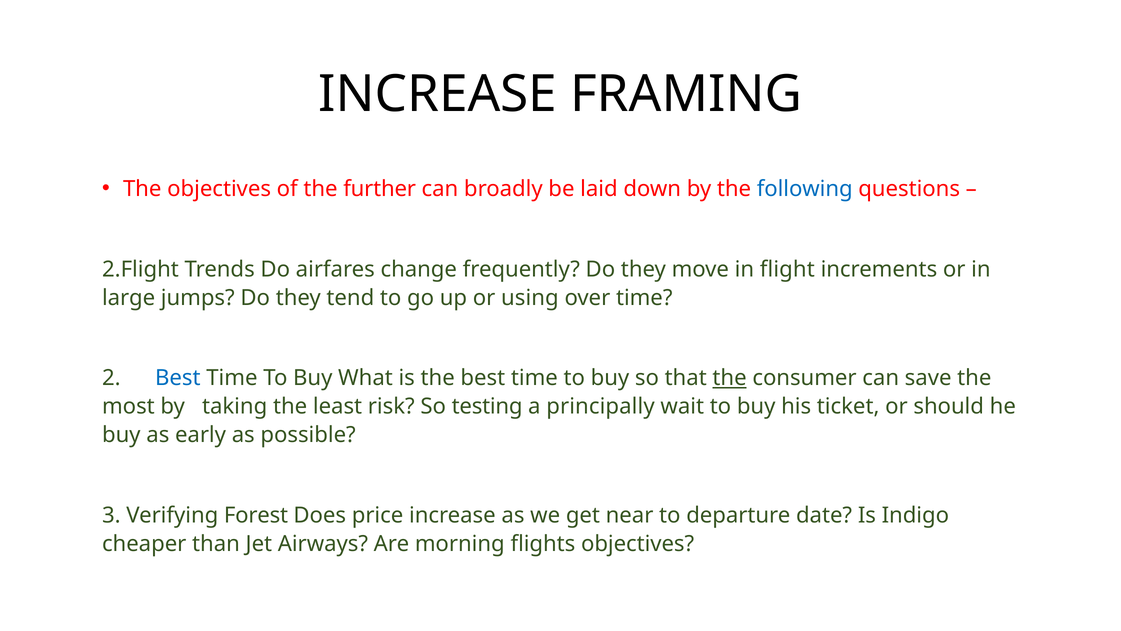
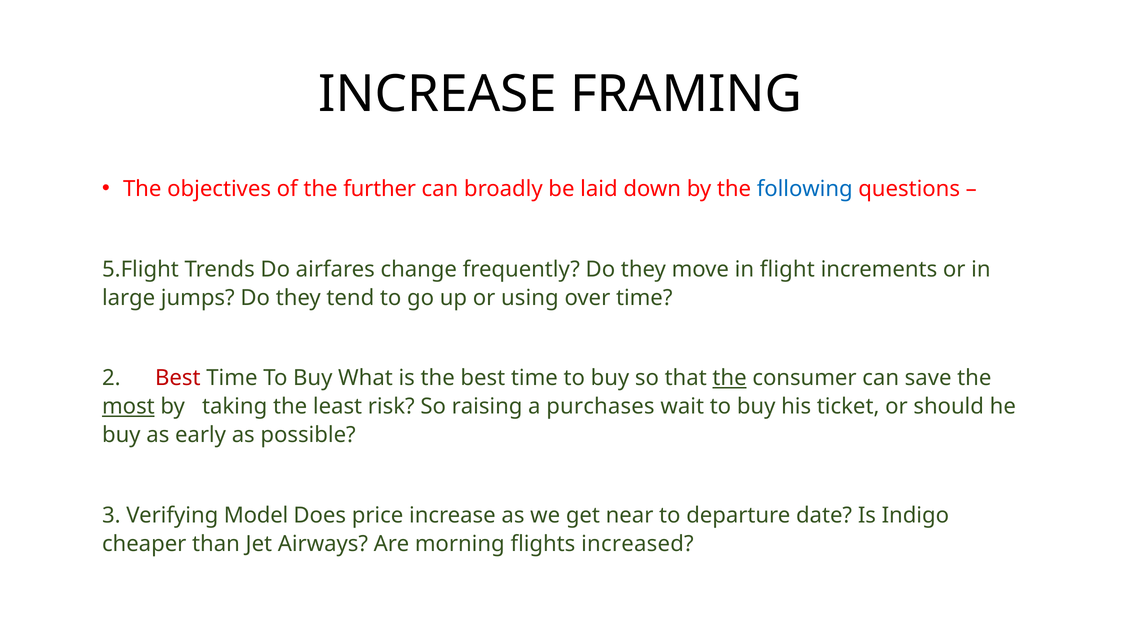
2.Flight: 2.Flight -> 5.Flight
Best at (178, 378) colour: blue -> red
most underline: none -> present
testing: testing -> raising
principally: principally -> purchases
Forest: Forest -> Model
flights objectives: objectives -> increased
